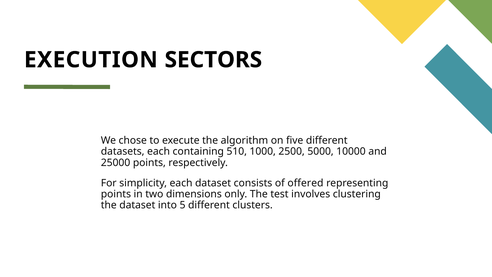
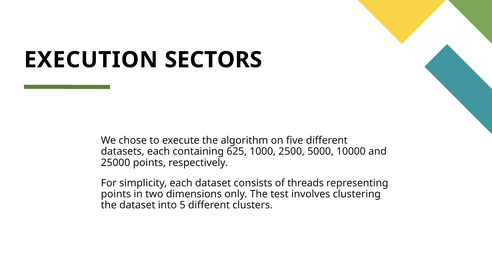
510: 510 -> 625
offered: offered -> threads
